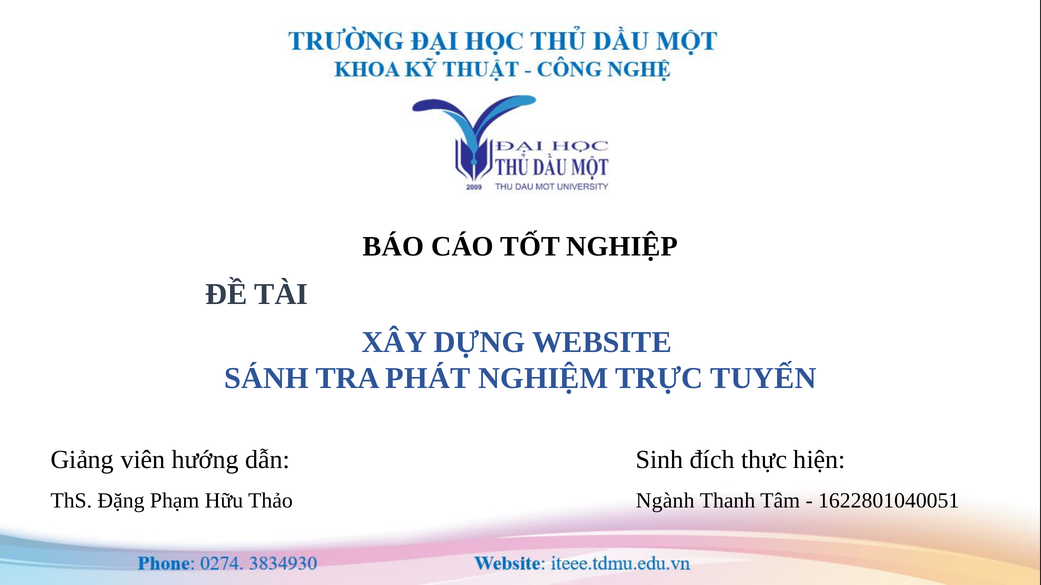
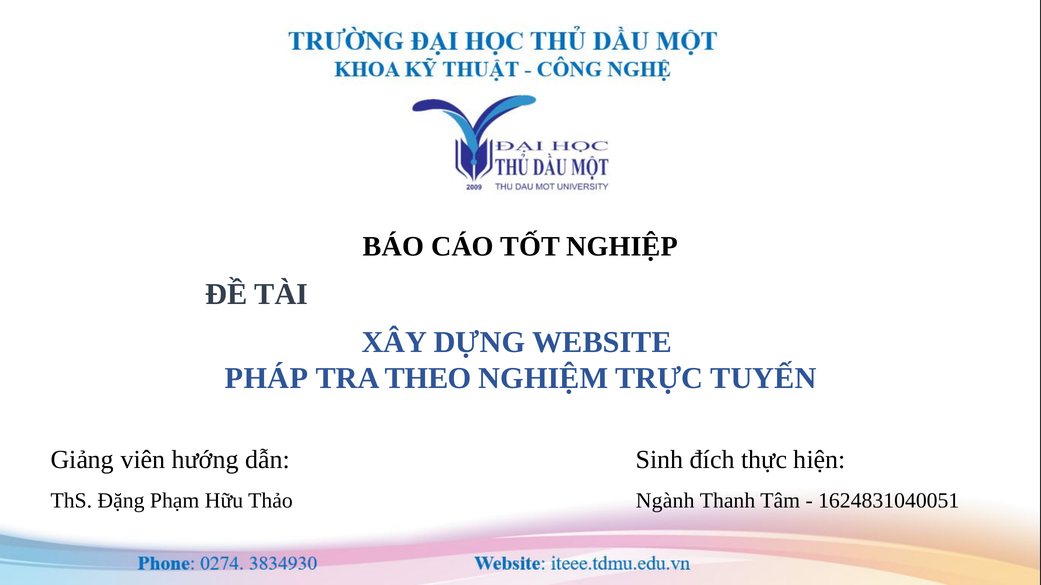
SÁNH: SÁNH -> PHÁP
PHÁT: PHÁT -> THEO
1622801040051: 1622801040051 -> 1624831040051
